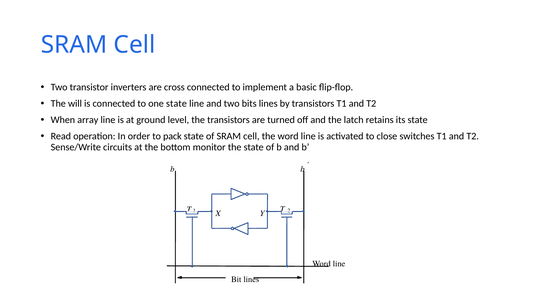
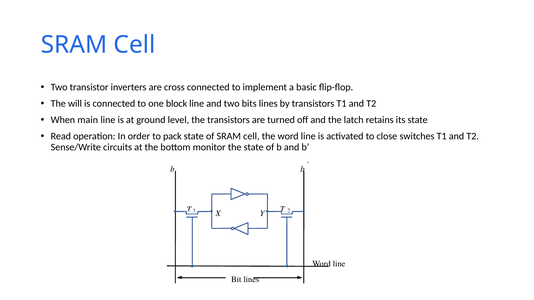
one state: state -> block
array: array -> main
